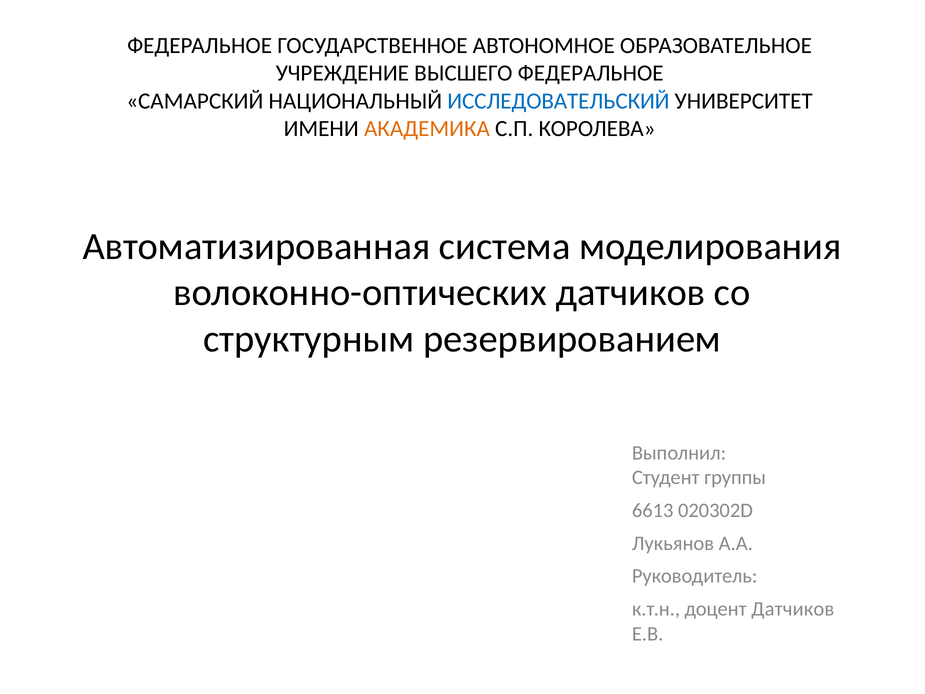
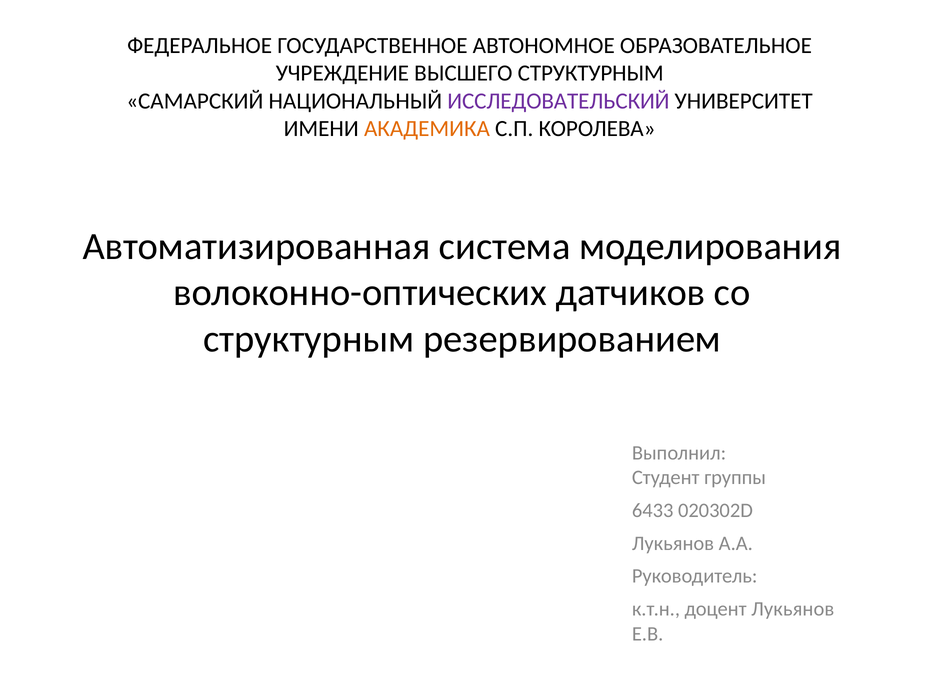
ВЫСШЕГО ФЕДЕРАЛЬНОЕ: ФЕДЕРАЛЬНОЕ -> СТРУКТУРНЫМ
ИССЛЕДОВАТЕЛЬСКИЙ colour: blue -> purple
6613: 6613 -> 6433
доцент Датчиков: Датчиков -> Лукьянов
